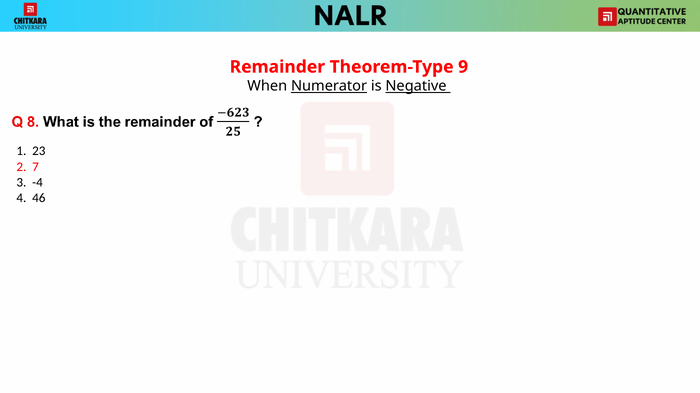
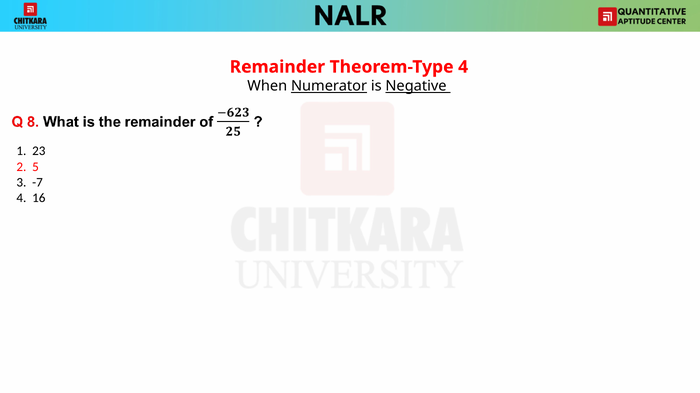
Theorem-Type 9: 9 -> 4
7: 7 -> 5
-4: -4 -> -7
46: 46 -> 16
